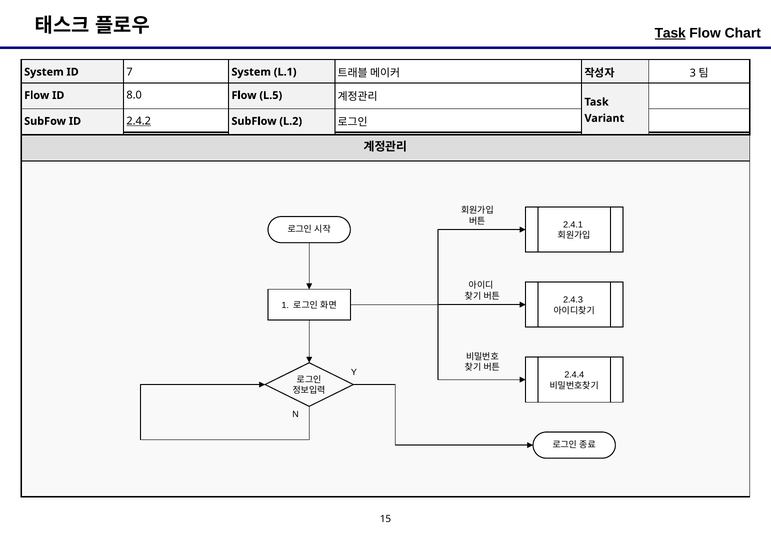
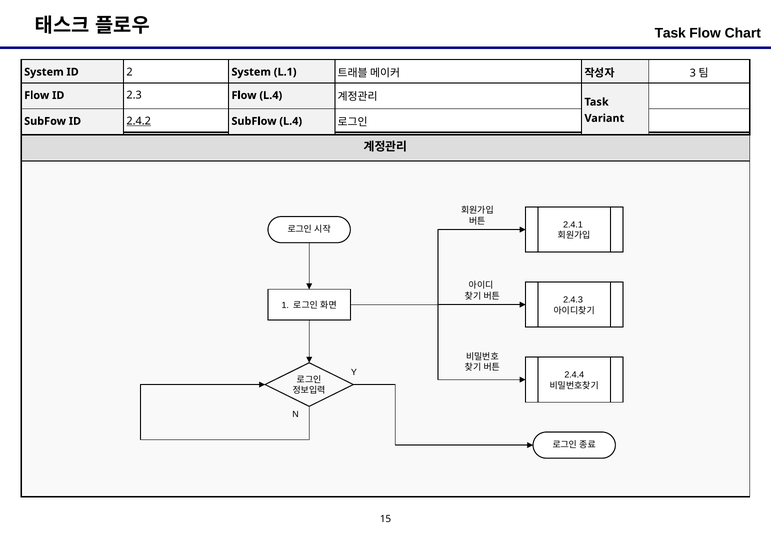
Task at (670, 33) underline: present -> none
7: 7 -> 2
8.0: 8.0 -> 2.3
Flow L.5: L.5 -> L.4
SubFlow L.2: L.2 -> L.4
